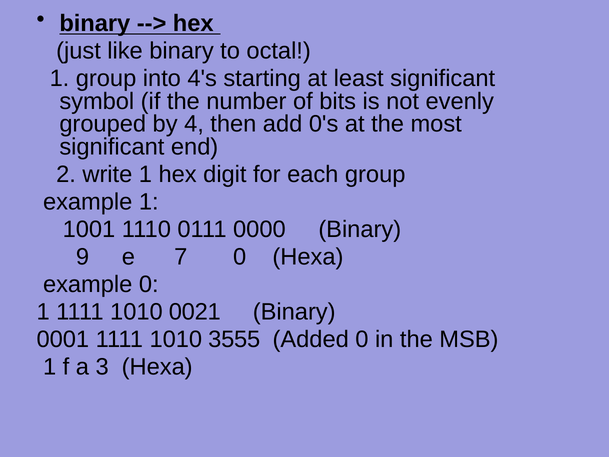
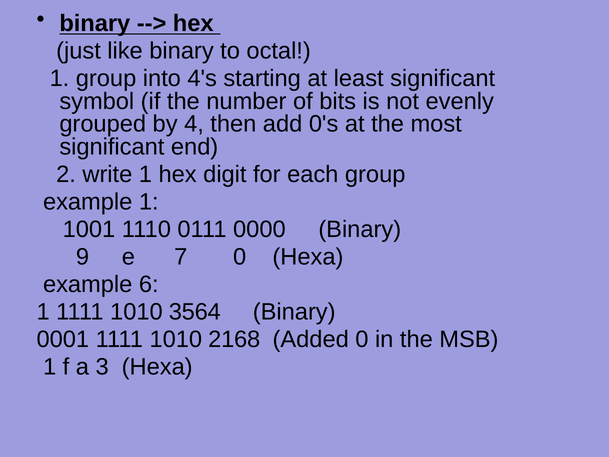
example 0: 0 -> 6
0021: 0021 -> 3564
3555: 3555 -> 2168
